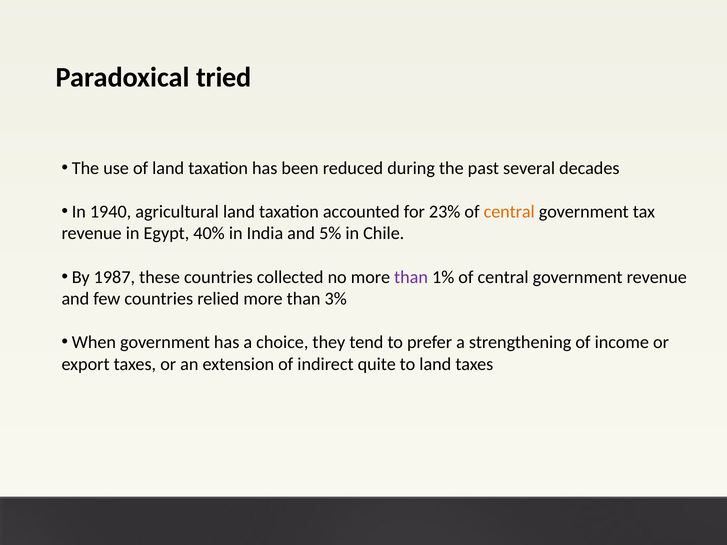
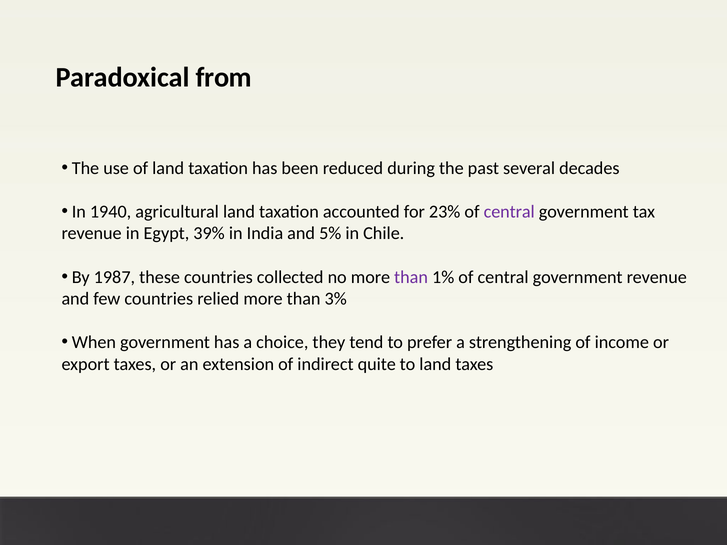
tried: tried -> from
central at (509, 212) colour: orange -> purple
40%: 40% -> 39%
